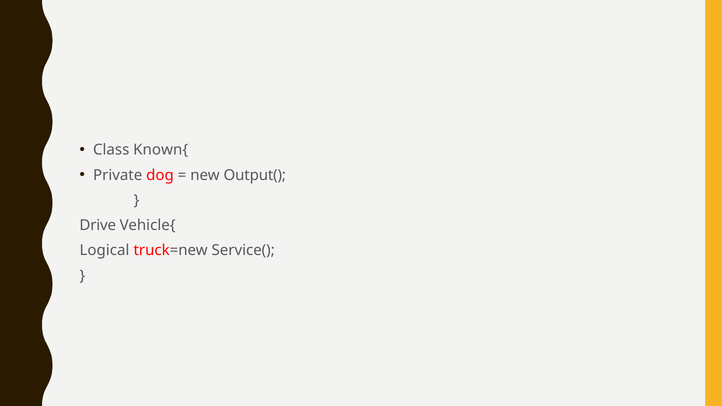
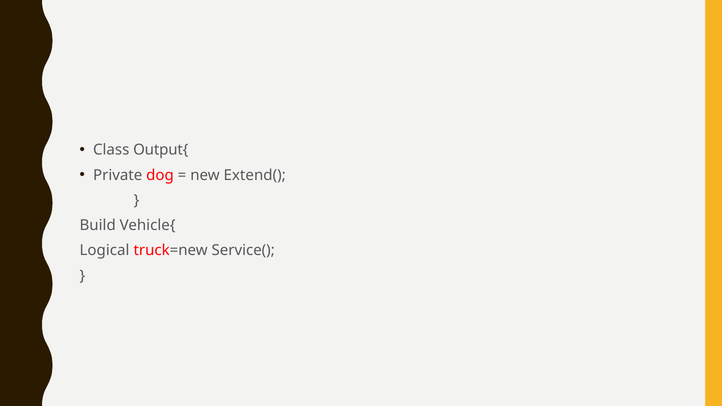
Known{: Known{ -> Output{
Output(: Output( -> Extend(
Drive: Drive -> Build
